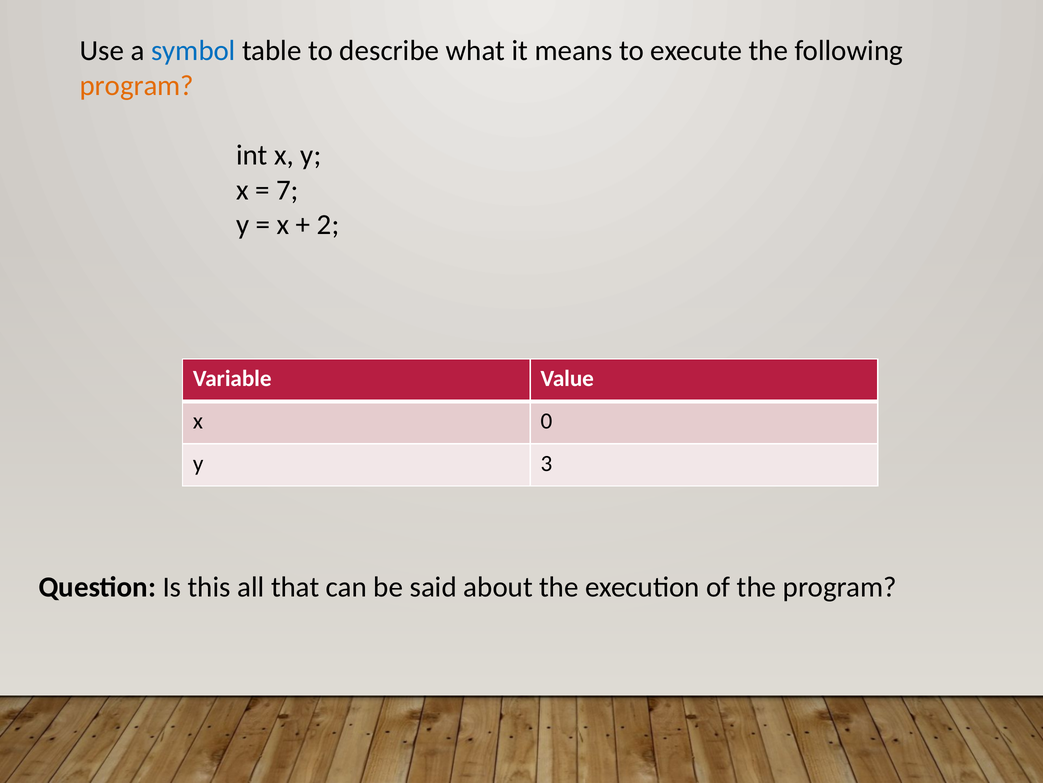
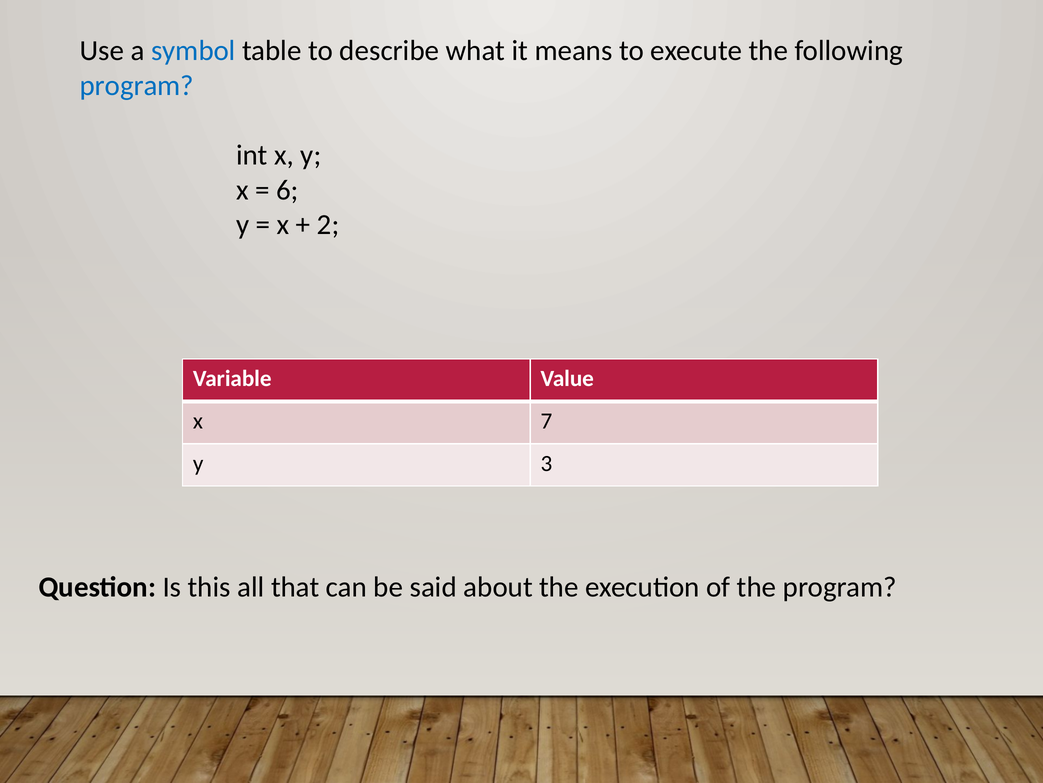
program at (137, 85) colour: orange -> blue
7: 7 -> 6
0: 0 -> 7
